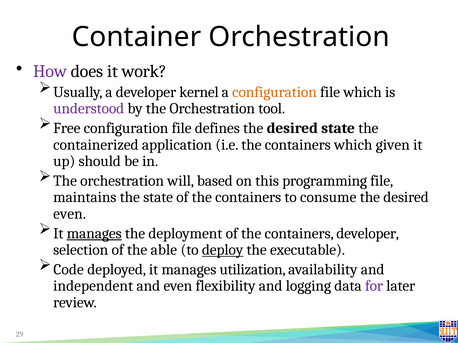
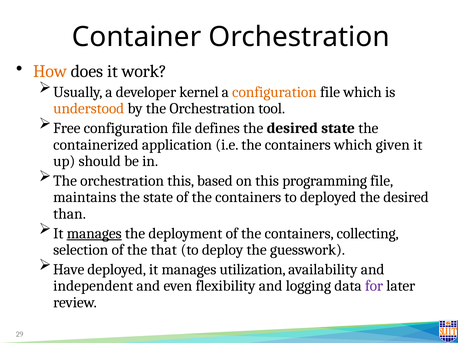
How colour: purple -> orange
understood colour: purple -> orange
orchestration will: will -> this
to consume: consume -> deployed
even at (70, 214): even -> than
containers developer: developer -> collecting
able: able -> that
deploy underline: present -> none
executable: executable -> guesswork
Code: Code -> Have
